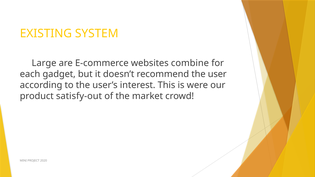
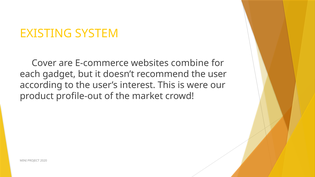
Large: Large -> Cover
satisfy-out: satisfy-out -> profile-out
